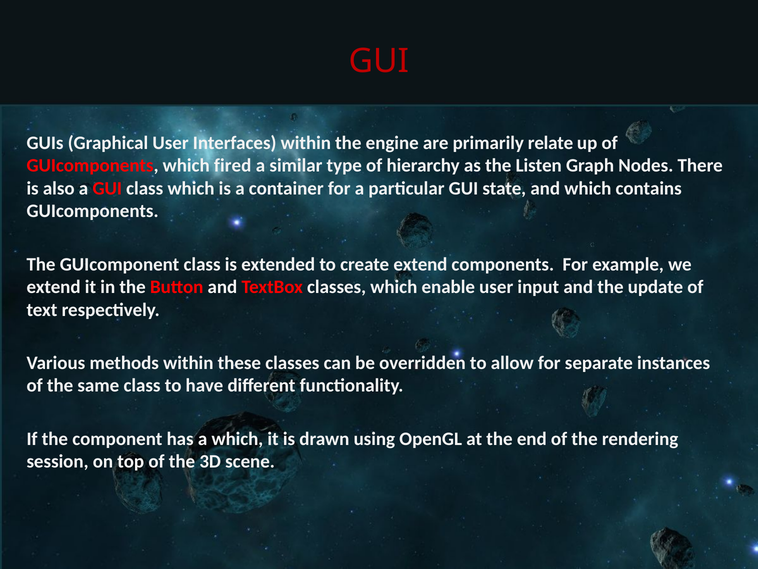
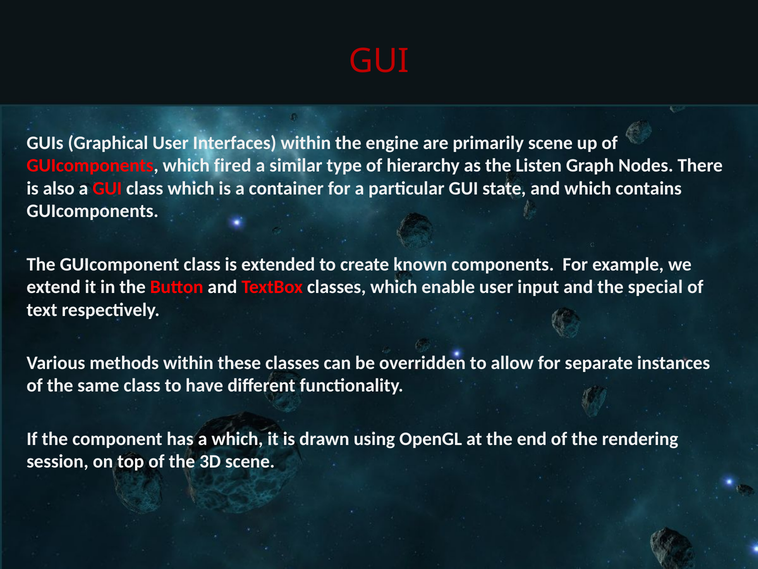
primarily relate: relate -> scene
create extend: extend -> known
update: update -> special
